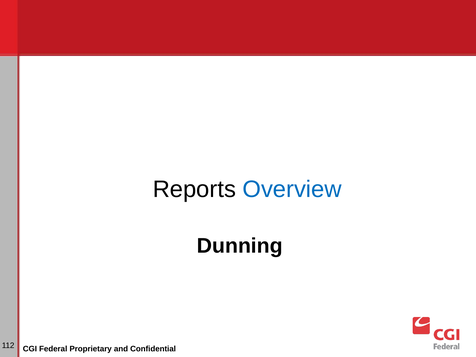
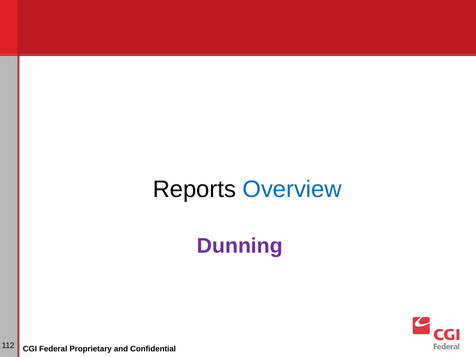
Dunning colour: black -> purple
